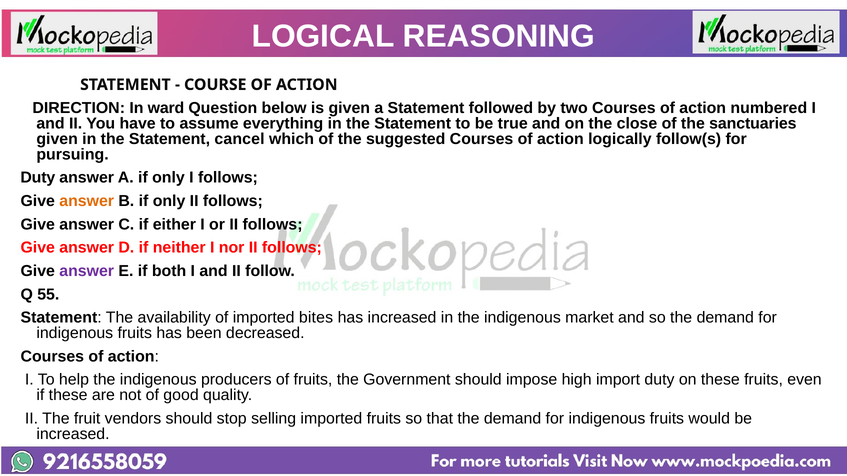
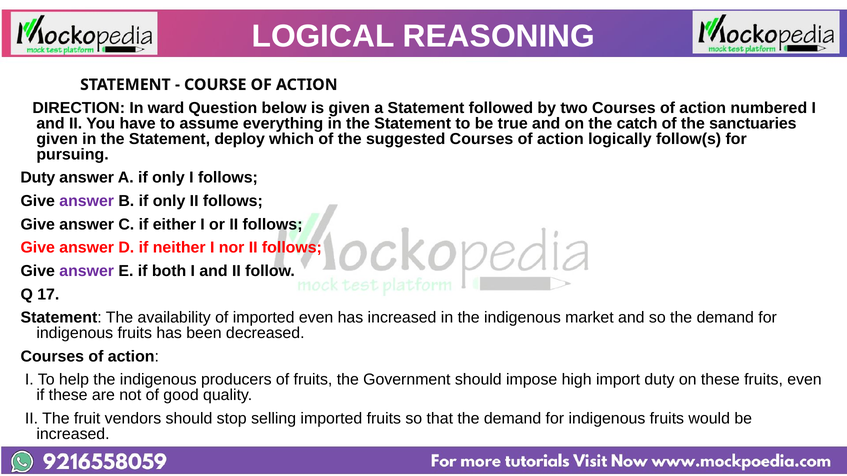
close: close -> catch
cancel: cancel -> deploy
answer at (87, 201) colour: orange -> purple
55: 55 -> 17
imported bites: bites -> even
